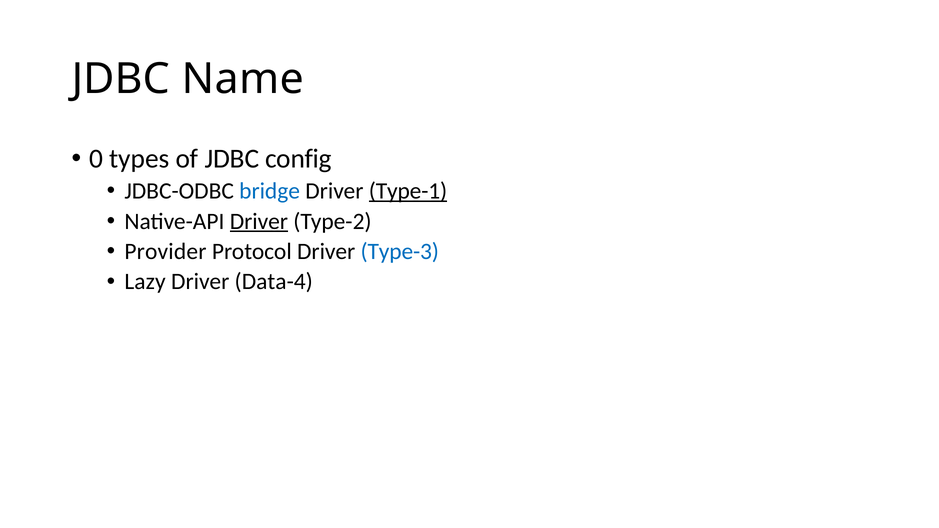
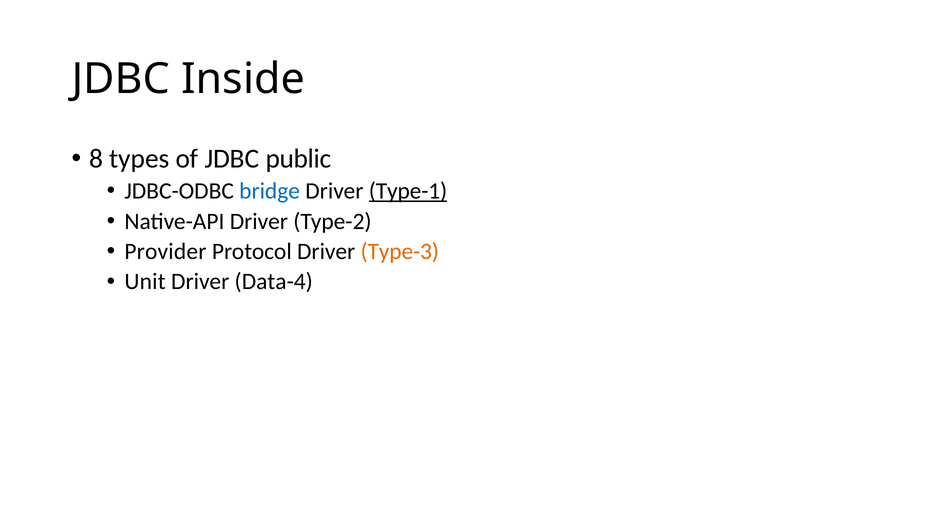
Name: Name -> Inside
0: 0 -> 8
config: config -> public
Driver at (259, 221) underline: present -> none
Type-3 colour: blue -> orange
Lazy: Lazy -> Unit
